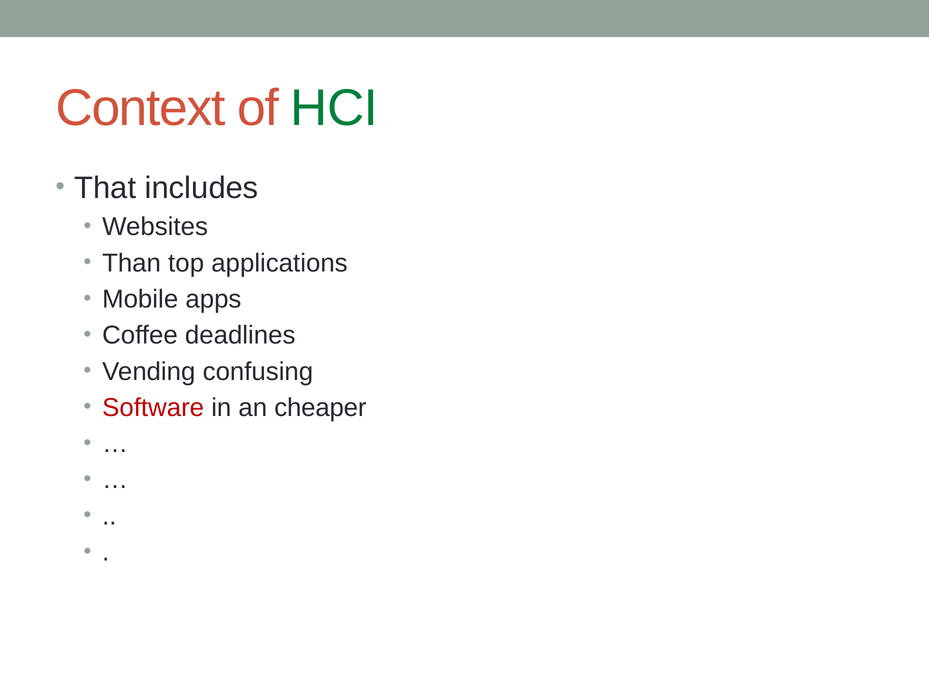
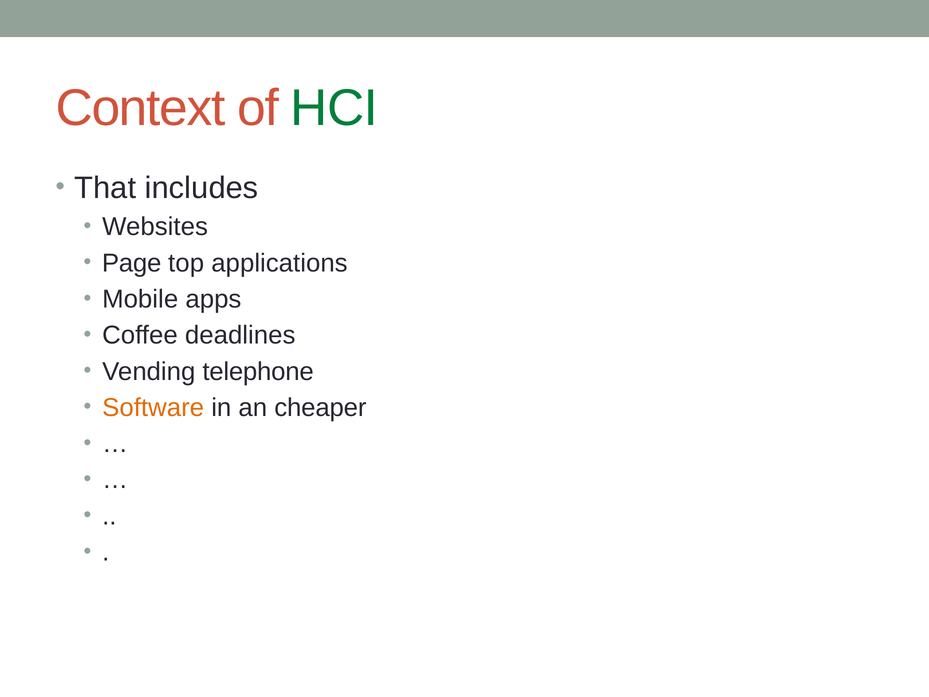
Than: Than -> Page
confusing: confusing -> telephone
Software colour: red -> orange
